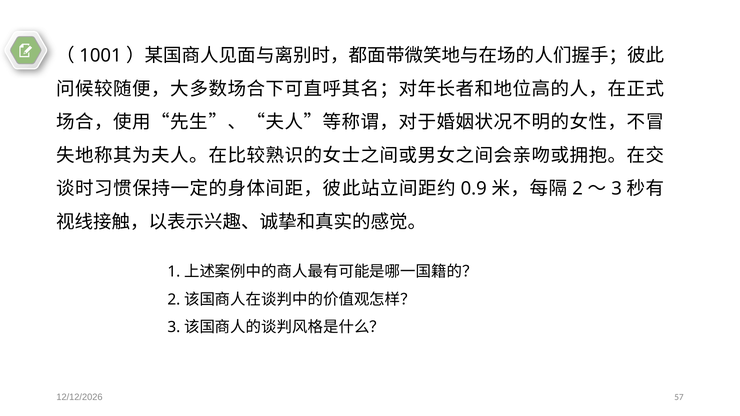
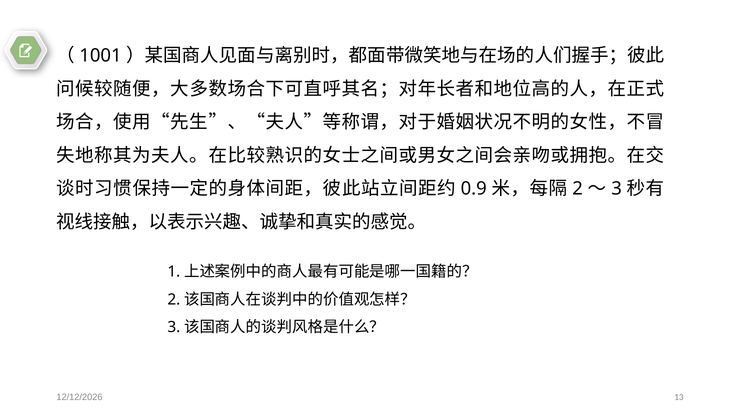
57: 57 -> 13
